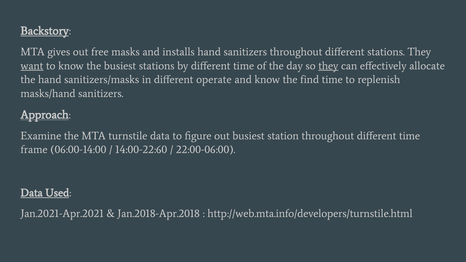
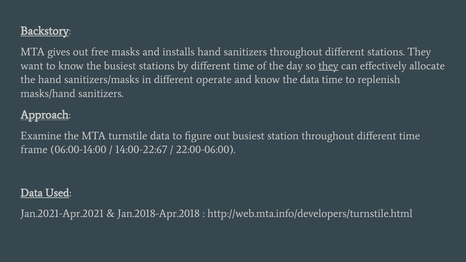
want underline: present -> none
the find: find -> data
14:00-22:60: 14:00-22:60 -> 14:00-22:67
